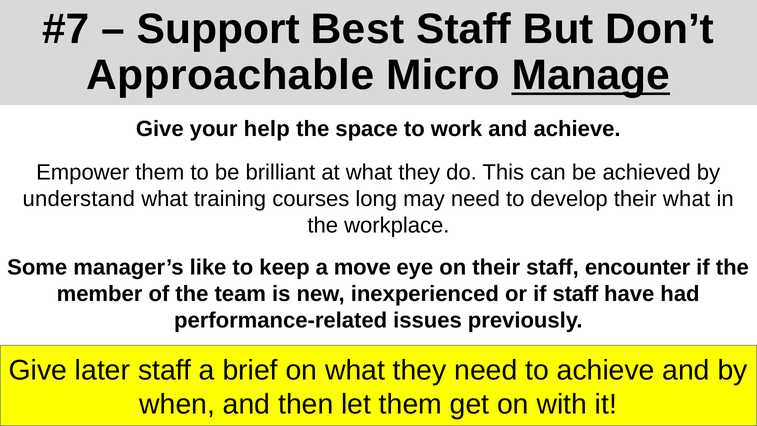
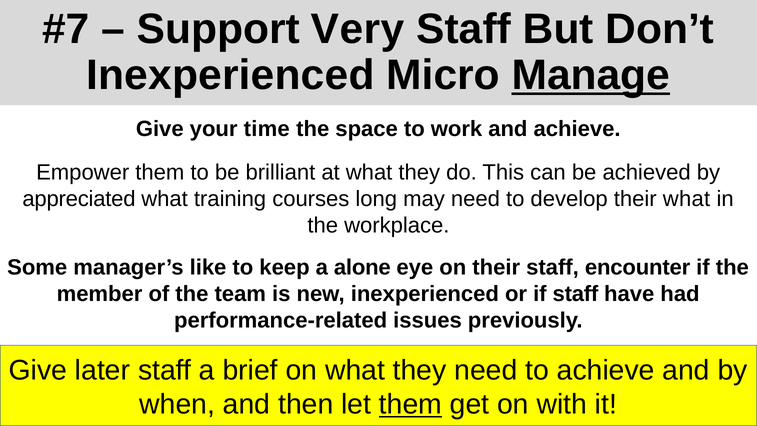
Best: Best -> Very
Approachable at (230, 75): Approachable -> Inexperienced
help: help -> time
understand: understand -> appreciated
move: move -> alone
them at (411, 404) underline: none -> present
